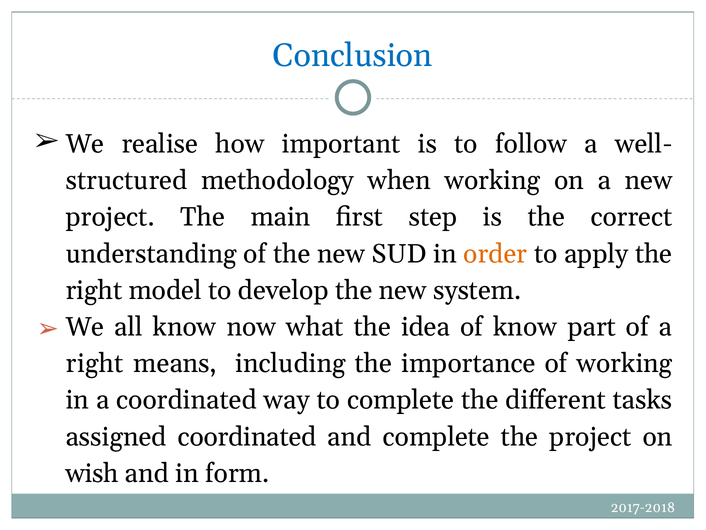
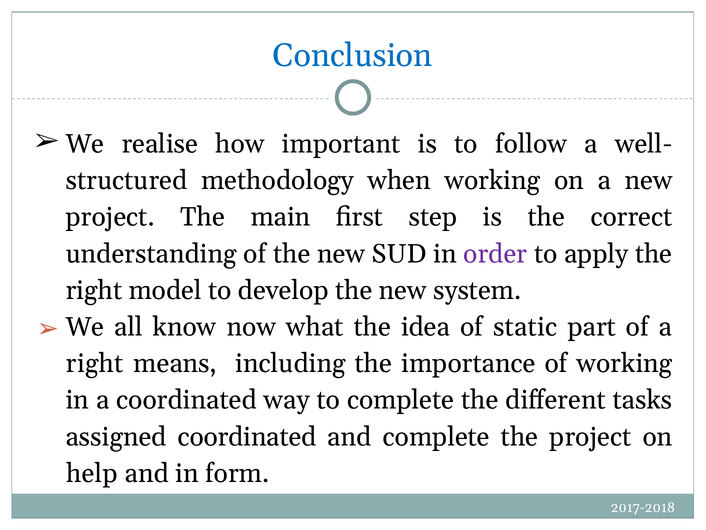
order colour: orange -> purple
of know: know -> static
wish: wish -> help
